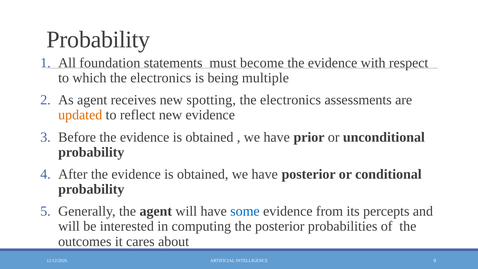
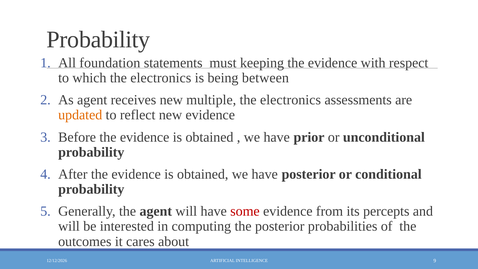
become: become -> keeping
multiple: multiple -> between
spotting: spotting -> multiple
some colour: blue -> red
